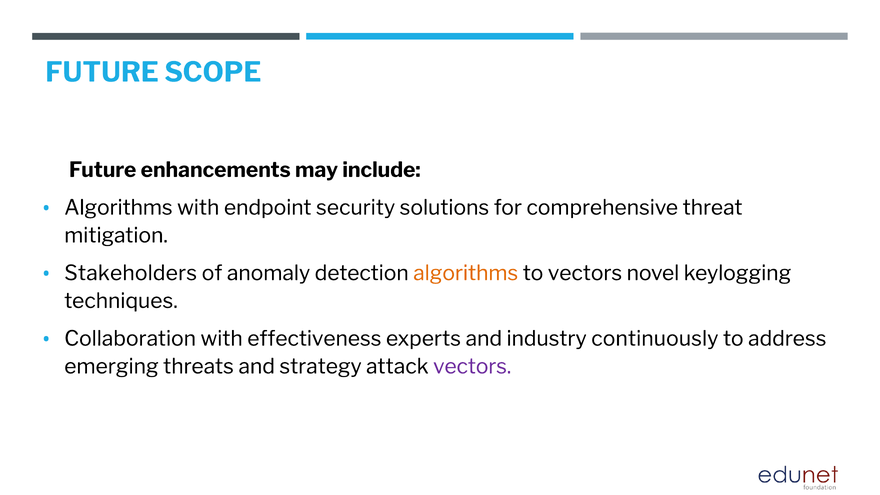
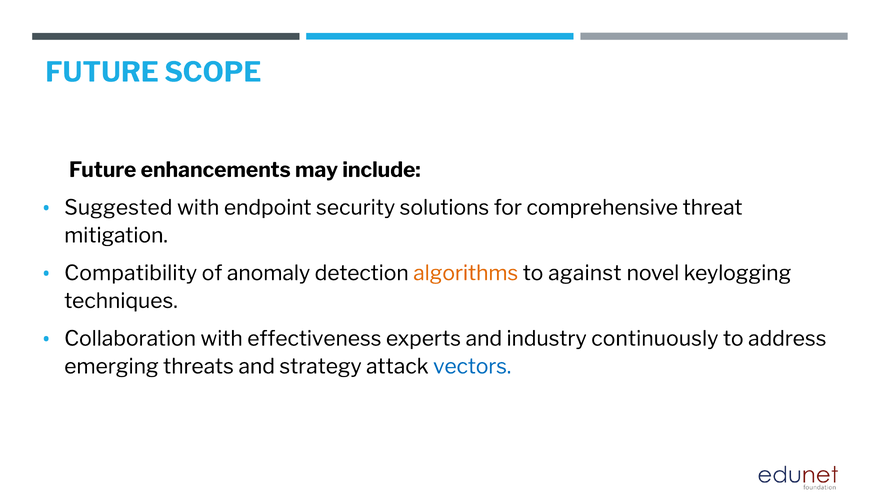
Algorithms at (118, 208): Algorithms -> Suggested
Stakeholders: Stakeholders -> Compatibility
to vectors: vectors -> against
vectors at (472, 366) colour: purple -> blue
